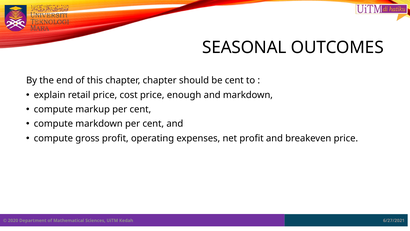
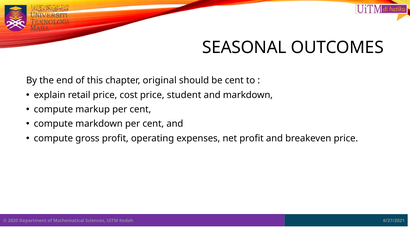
chapter chapter: chapter -> original
enough: enough -> student
